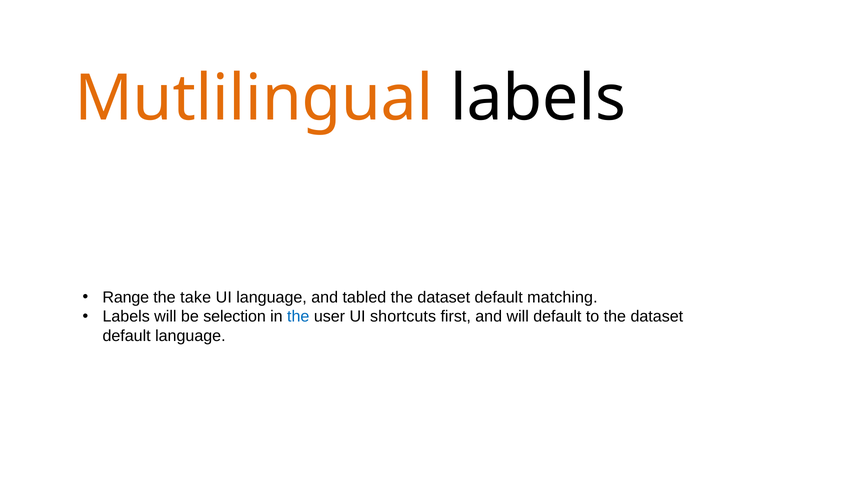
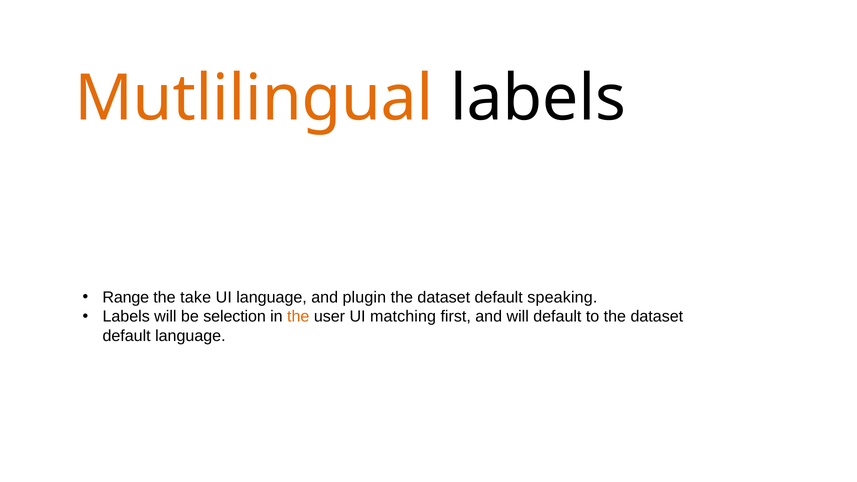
tabled: tabled -> plugin
matching: matching -> speaking
the at (298, 317) colour: blue -> orange
shortcuts: shortcuts -> matching
